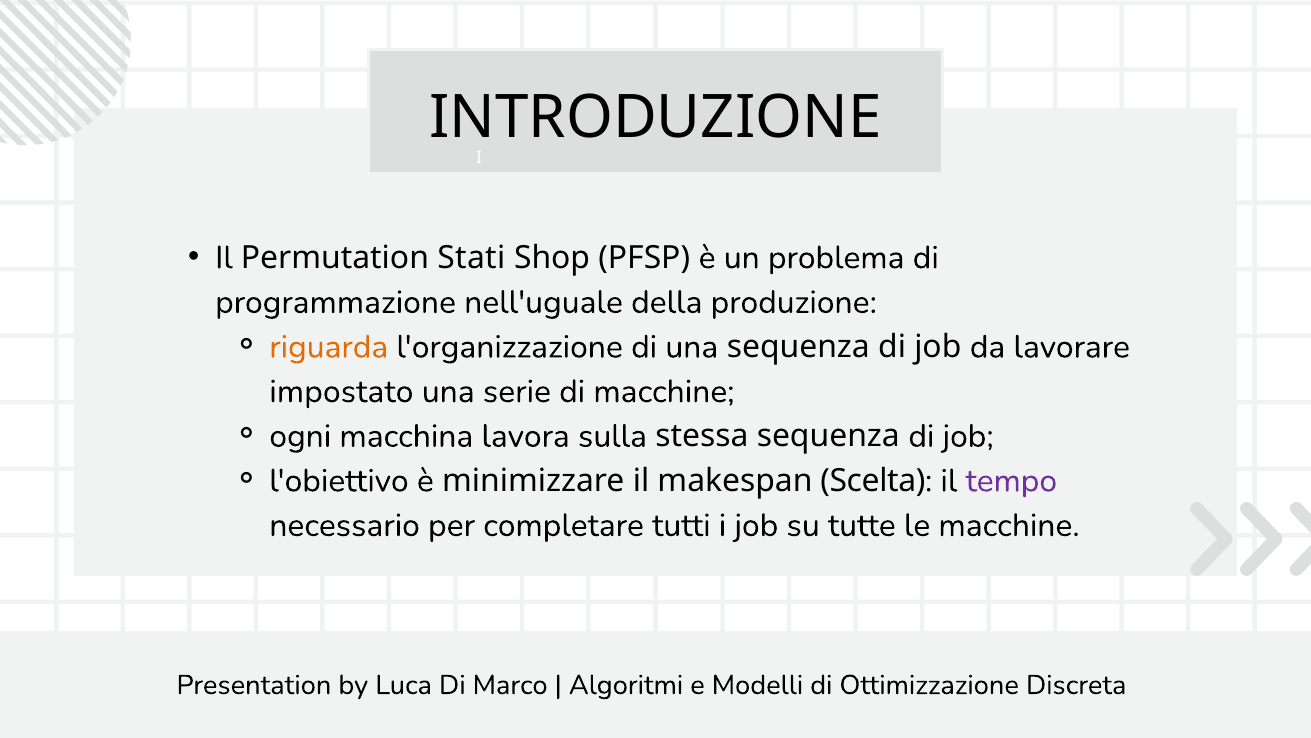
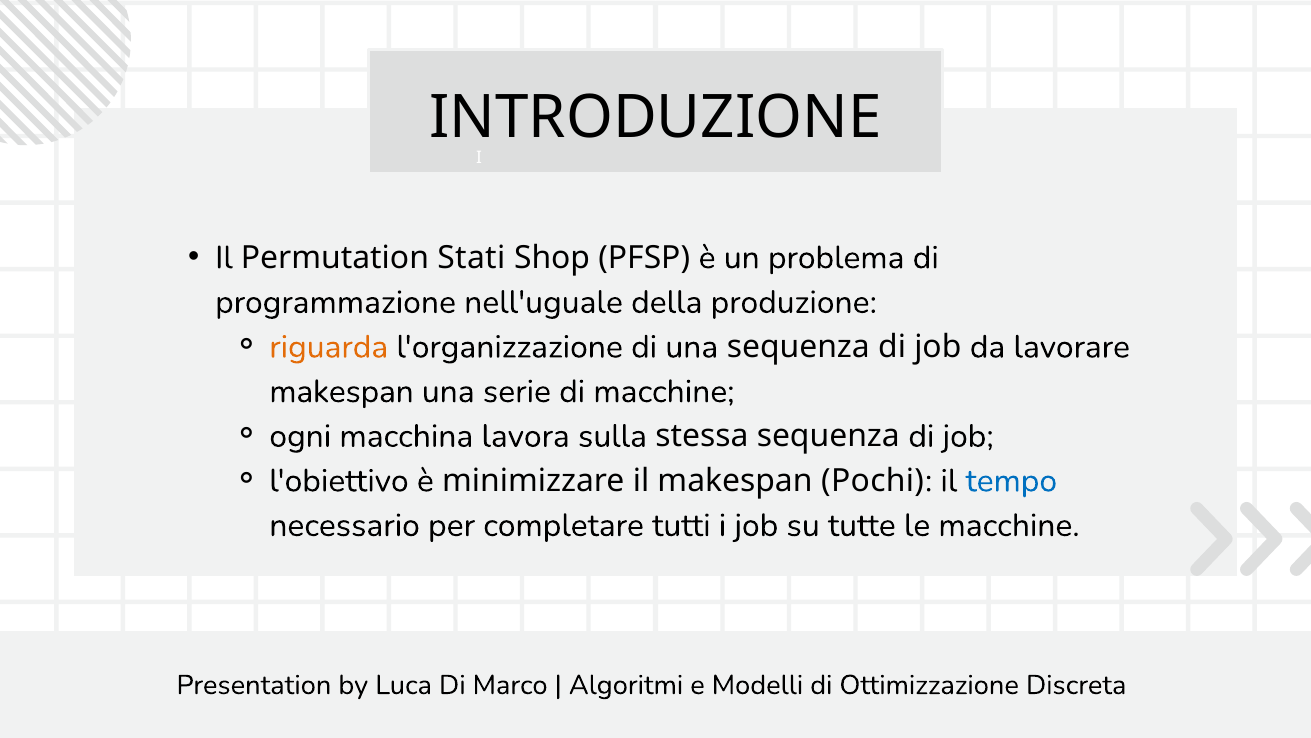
impostato at (341, 391): impostato -> makespan
Scelta: Scelta -> Pochi
tempo colour: purple -> blue
